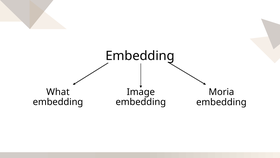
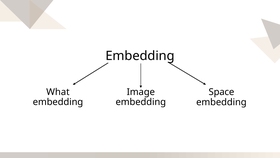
Moria: Moria -> Space
